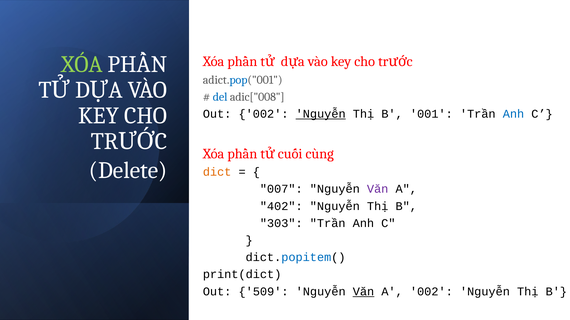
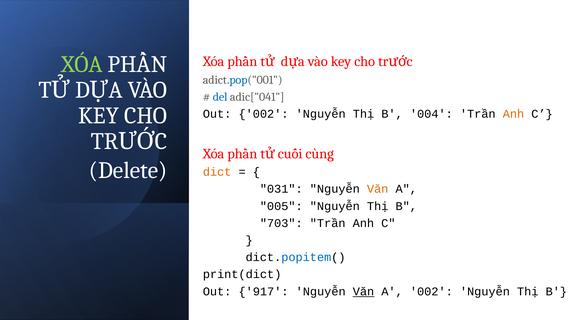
adic["008: adic["008 -> adic["041
Nguyễn at (321, 114) underline: present -> none
001: 001 -> 004
Anh at (514, 114) colour: blue -> orange
007: 007 -> 031
Văn at (378, 189) colour: purple -> orange
402: 402 -> 005
303: 303 -> 703
509: 509 -> 917
